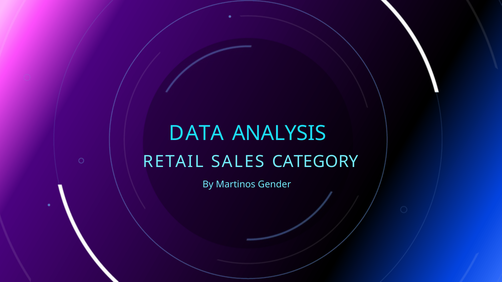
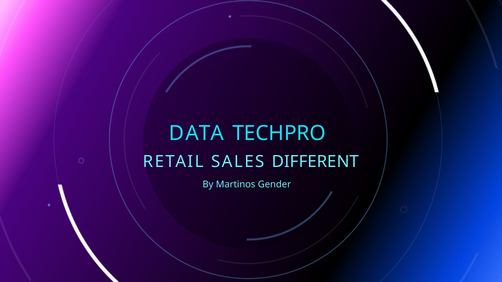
ANALYSIS: ANALYSIS -> TECHPRO
CATEGORY: CATEGORY -> DIFFERENT
